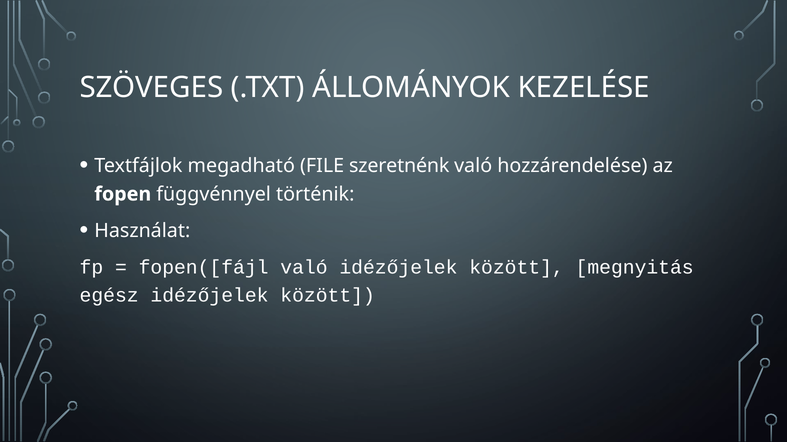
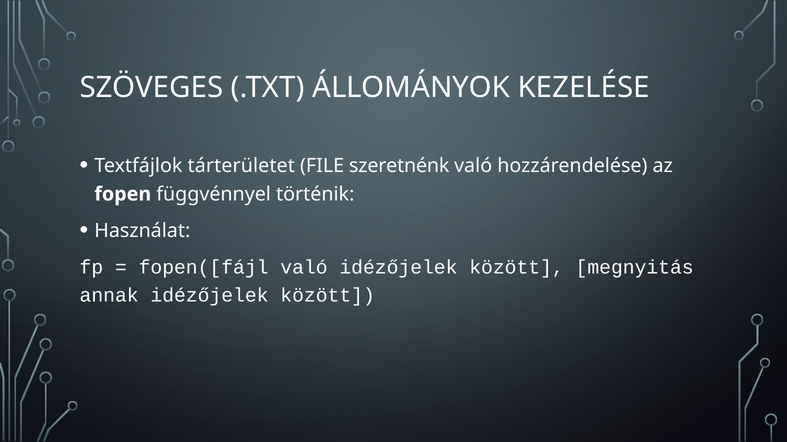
megadható: megadható -> tárterületet
egész: egész -> annak
